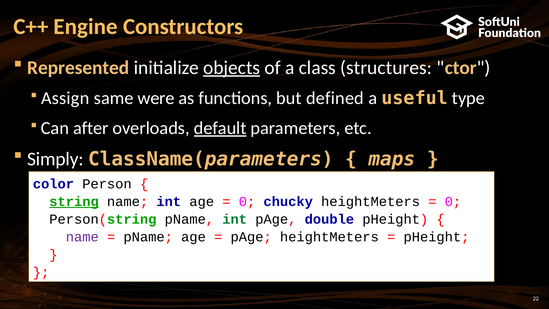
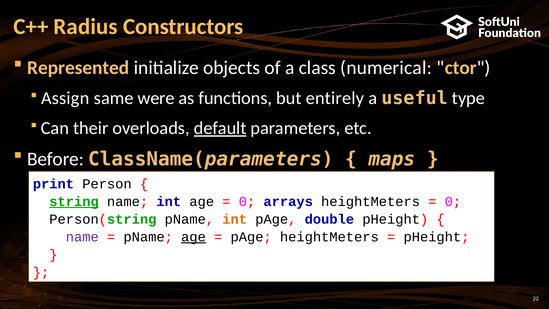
Engine: Engine -> Radius
objects underline: present -> none
structures: structures -> numerical
defined: defined -> entirely
after: after -> their
Simply: Simply -> Before
color: color -> print
chucky: chucky -> arrays
int at (235, 219) colour: green -> orange
age at (193, 237) underline: none -> present
